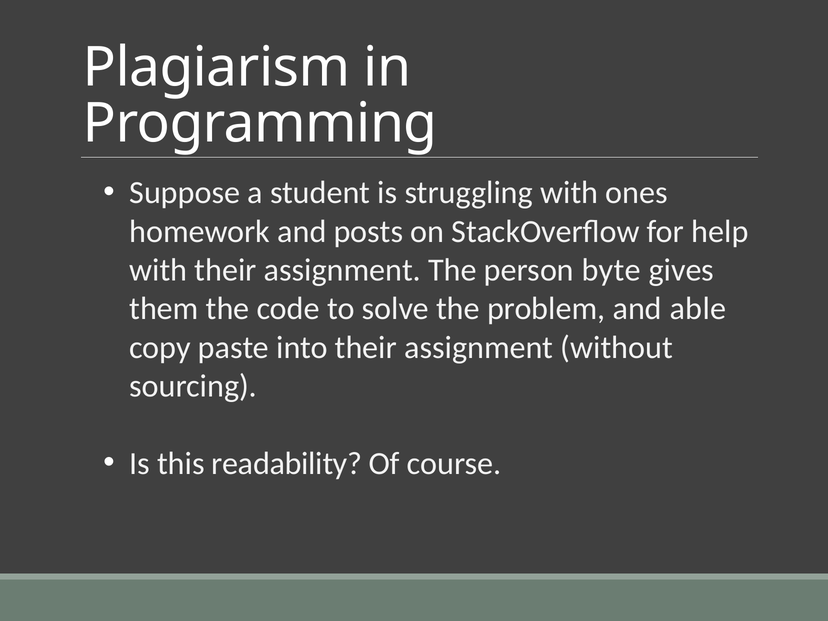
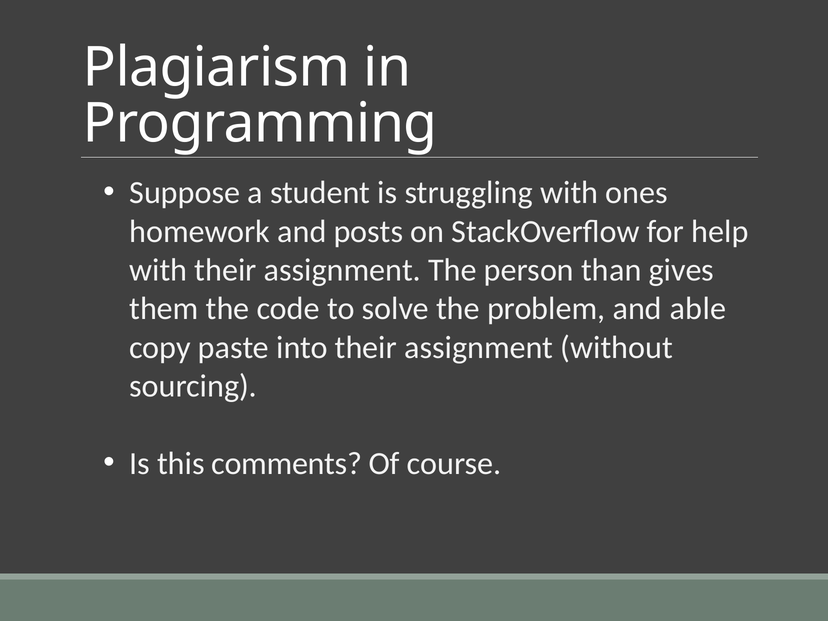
byte: byte -> than
readability: readability -> comments
